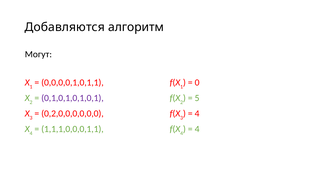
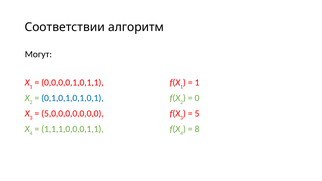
Добавляются: Добавляются -> Соответствии
0 at (197, 83): 0 -> 1
0,1,0,1,0,1,0,1 colour: purple -> blue
5: 5 -> 0
0,2,0,0,0,0,0,0: 0,2,0,0,0,0,0,0 -> 5,0,0,0,0,0,0,0
4 at (197, 114): 4 -> 5
4 at (197, 129): 4 -> 8
